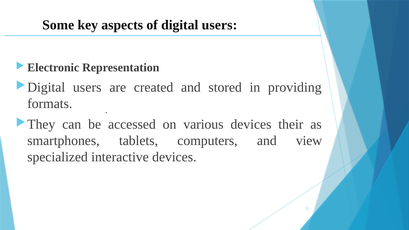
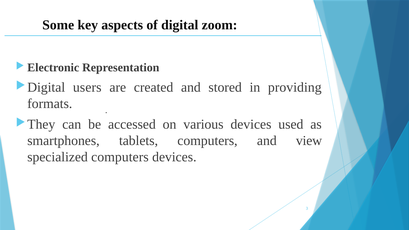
digital users: users -> zoom
their: their -> used
specialized interactive: interactive -> computers
